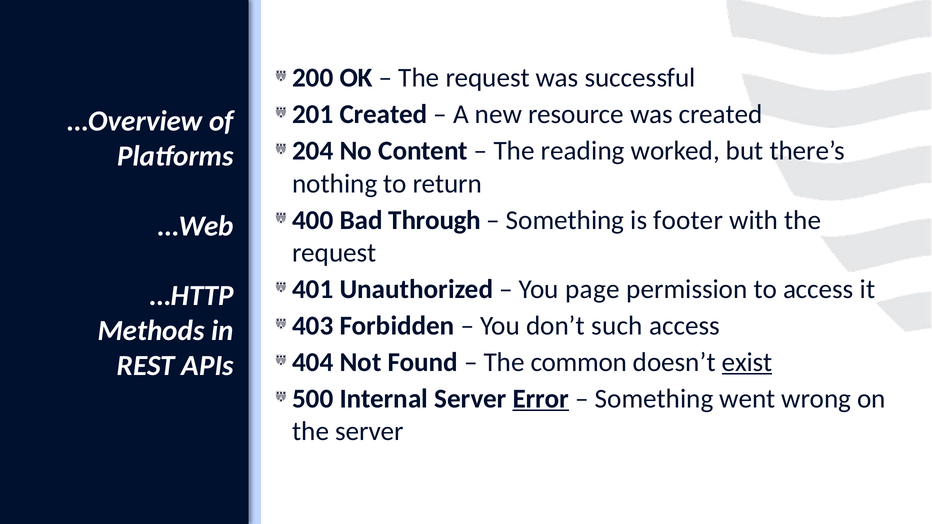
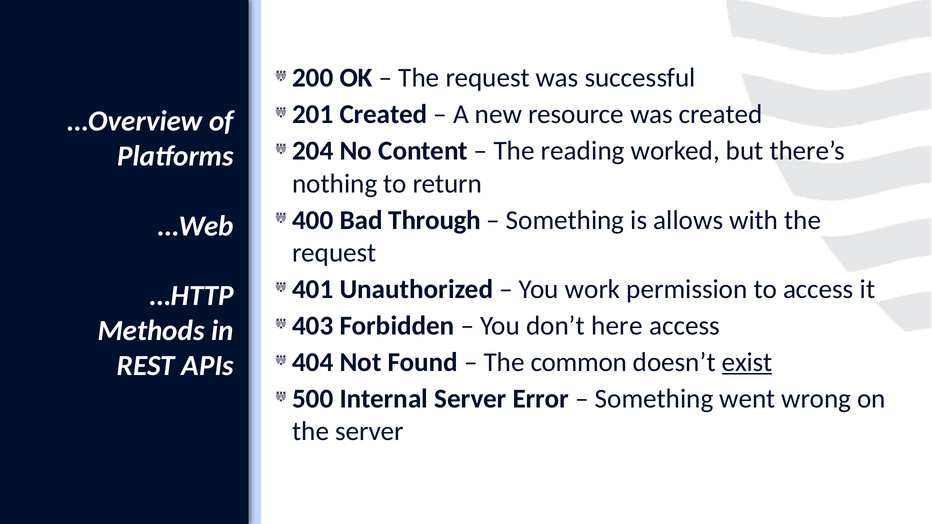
footer: footer -> allows
page: page -> work
such: such -> here
Error underline: present -> none
